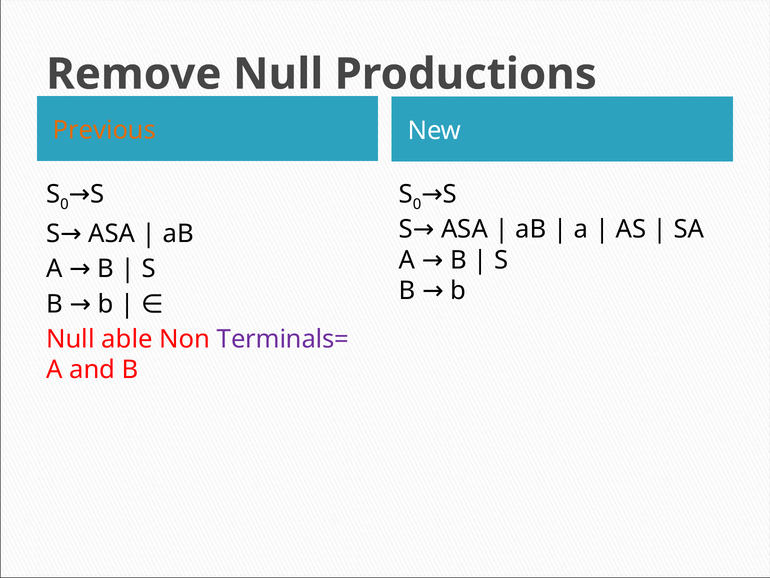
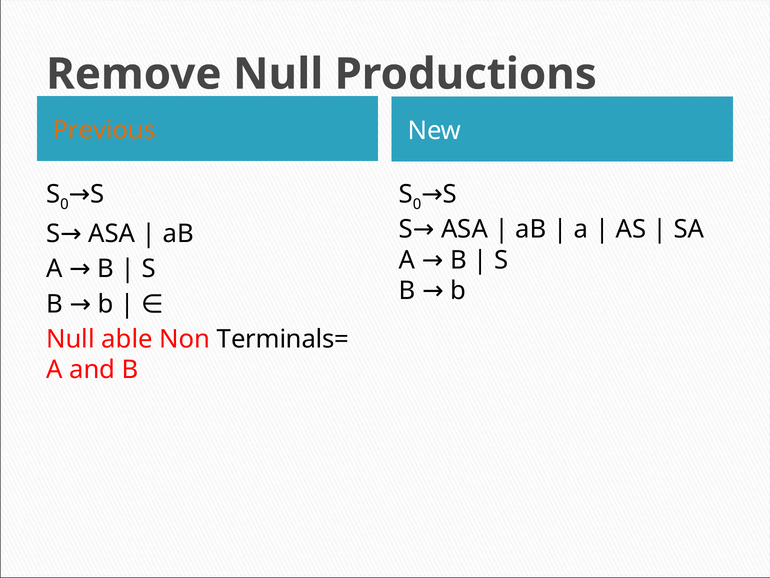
Terminals= colour: purple -> black
